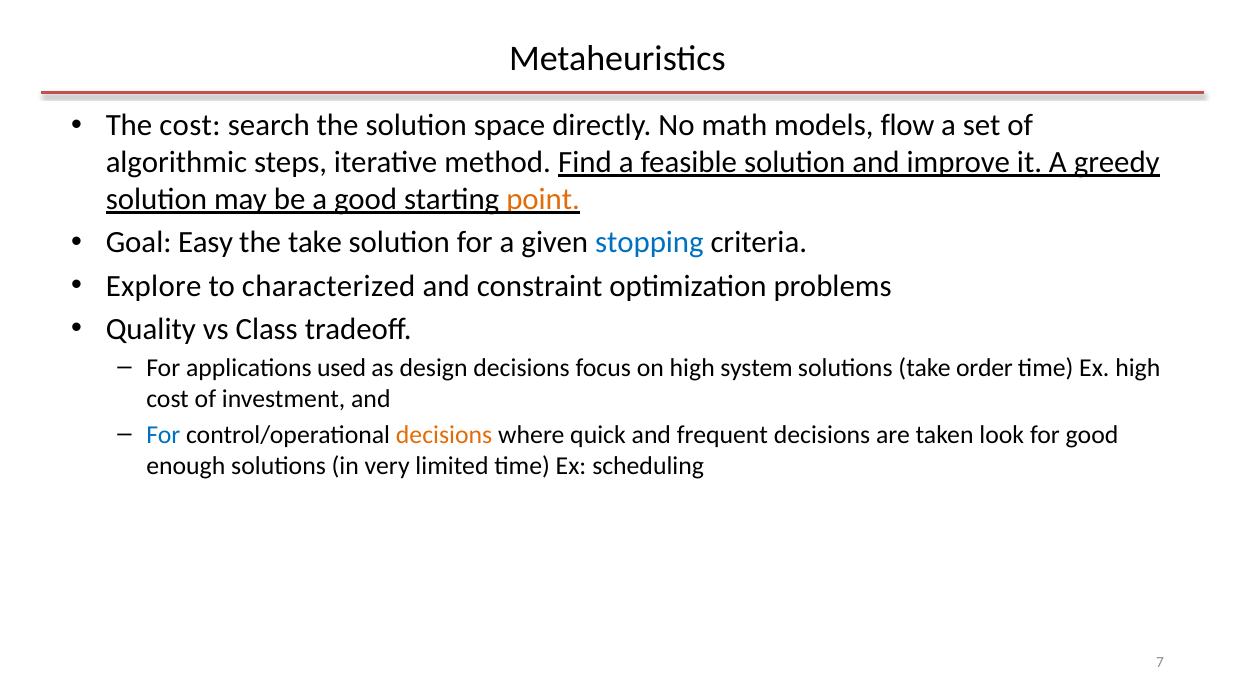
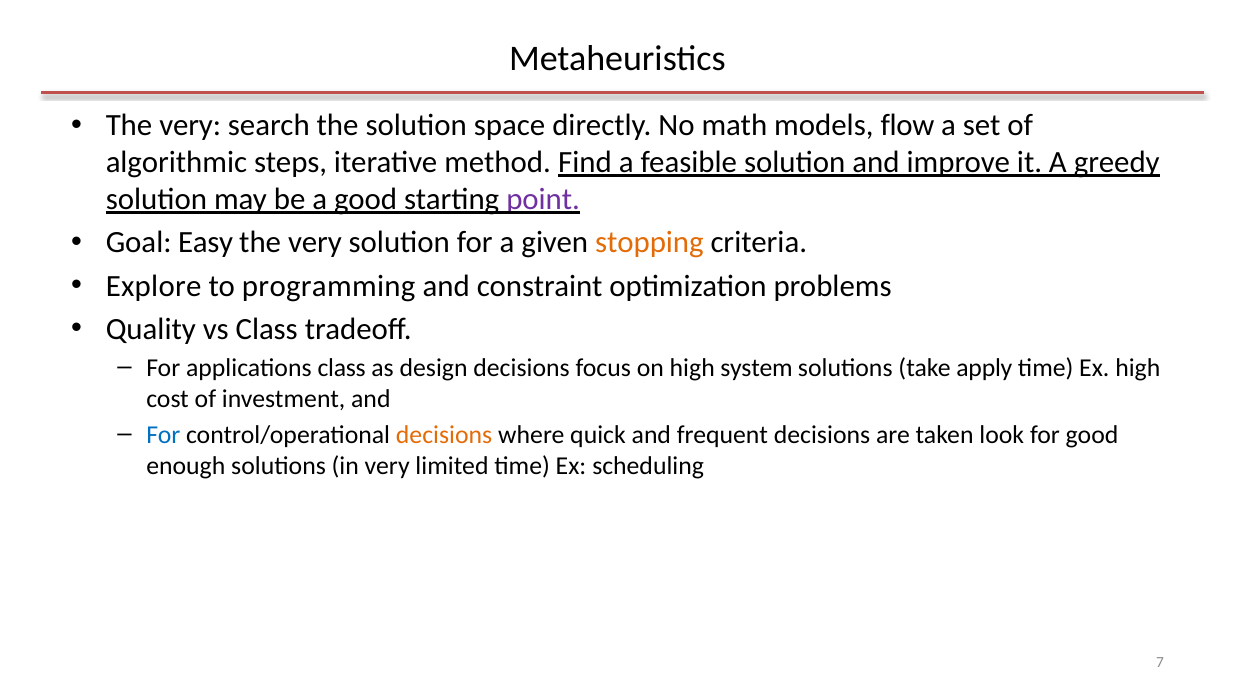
cost at (190, 126): cost -> very
point colour: orange -> purple
take at (315, 243): take -> very
stopping colour: blue -> orange
characterized: characterized -> programming
applications used: used -> class
order: order -> apply
